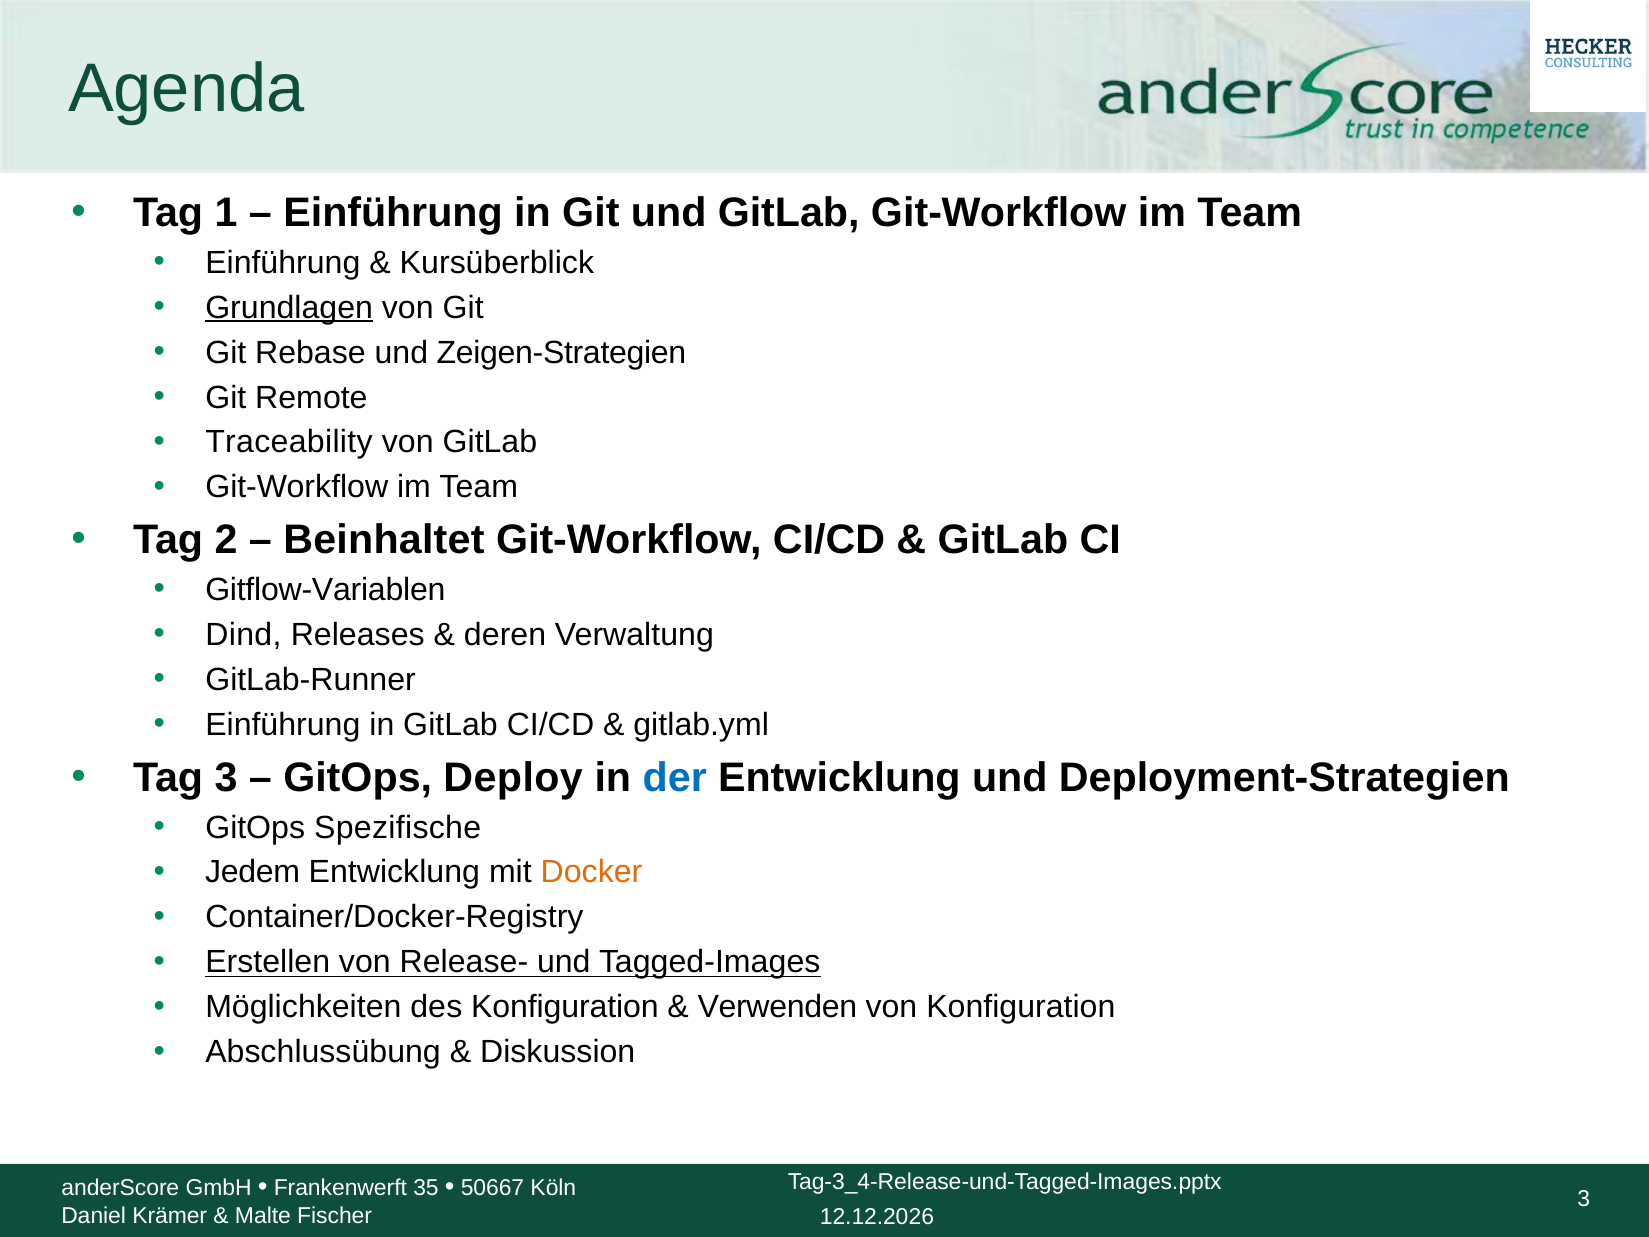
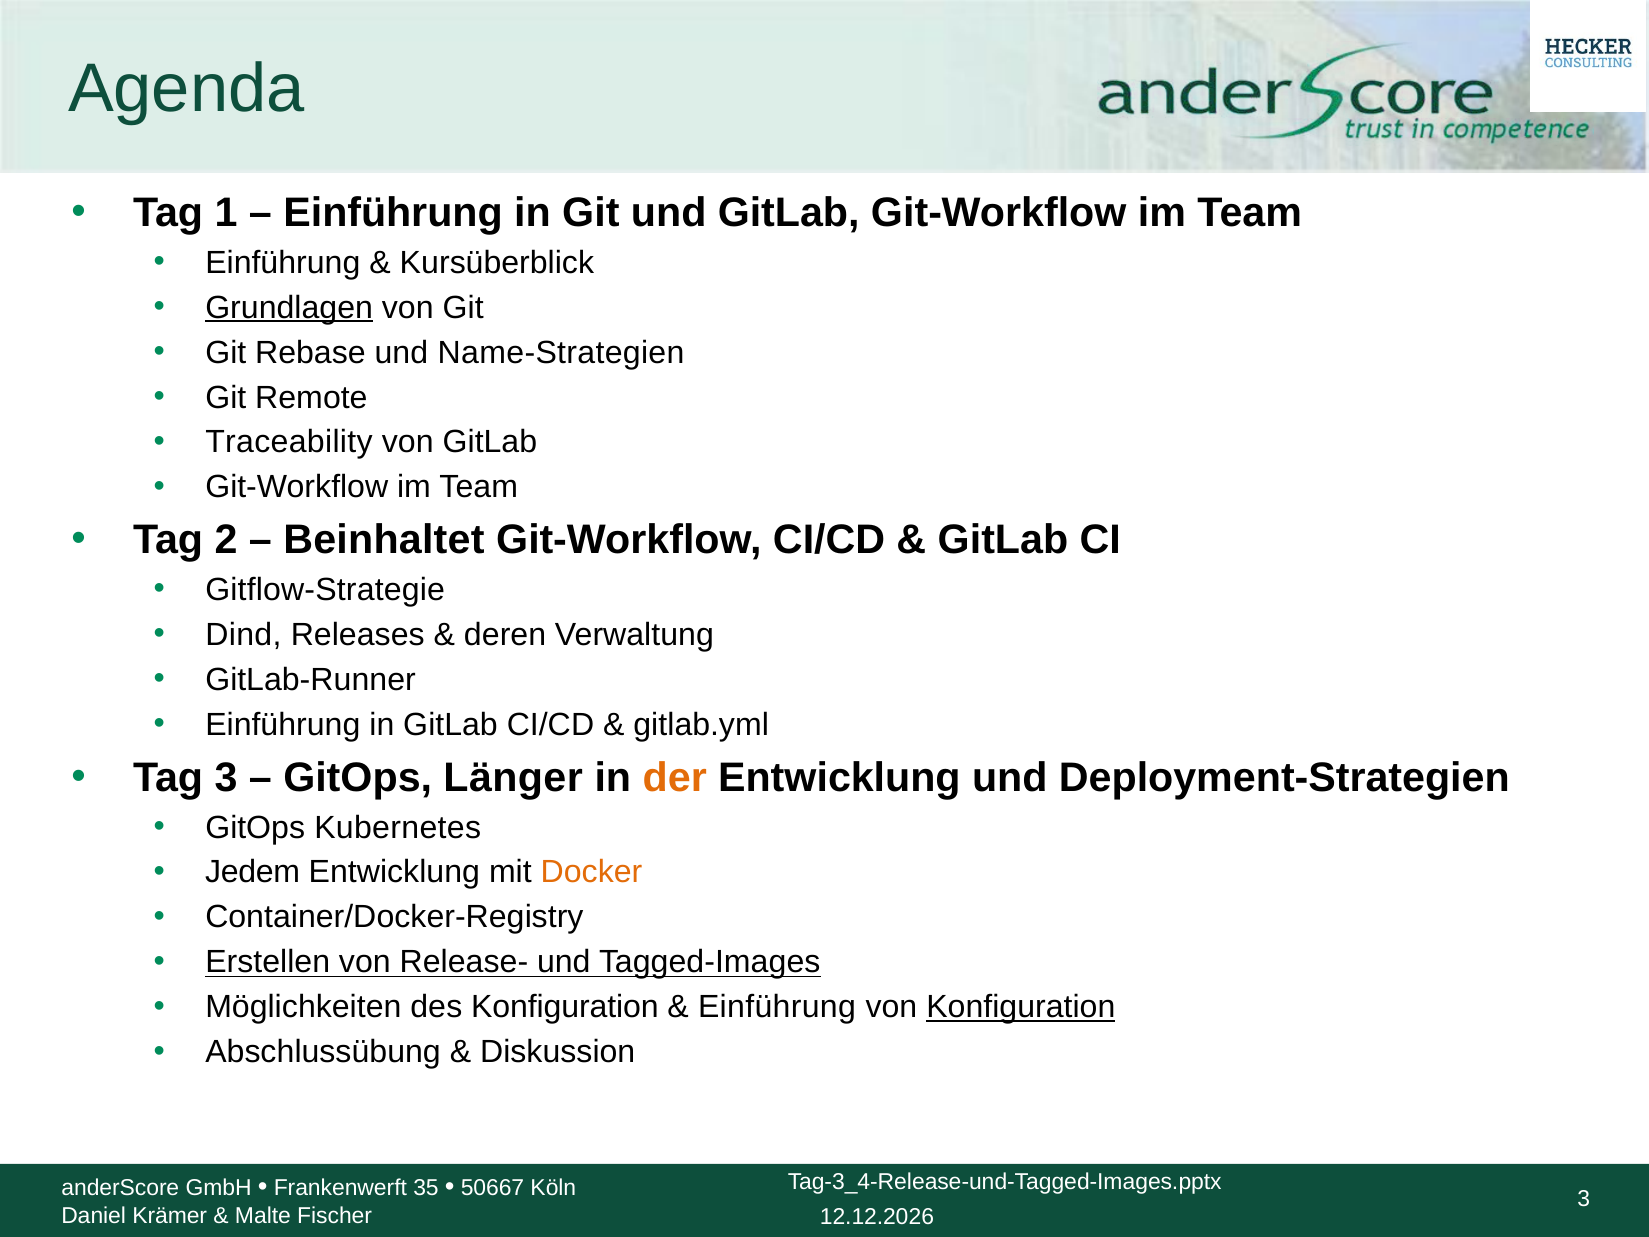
Zeigen-Strategien: Zeigen-Strategien -> Name-Strategien
Gitflow-Variablen: Gitflow-Variablen -> Gitflow-Strategie
Deploy: Deploy -> Länger
der colour: blue -> orange
Spezifische: Spezifische -> Kubernetes
Verwenden at (777, 1007): Verwenden -> Einführung
Konfiguration at (1021, 1007) underline: none -> present
